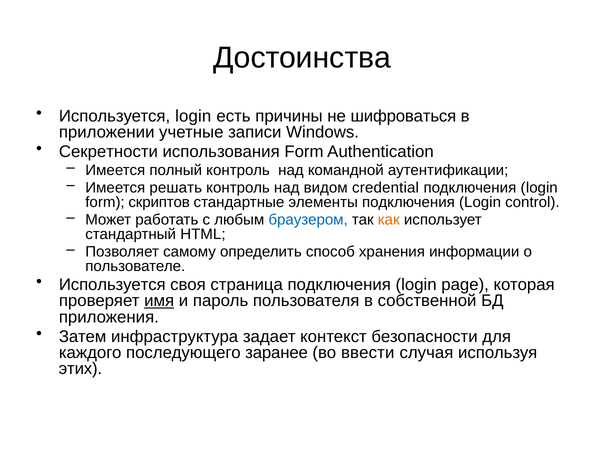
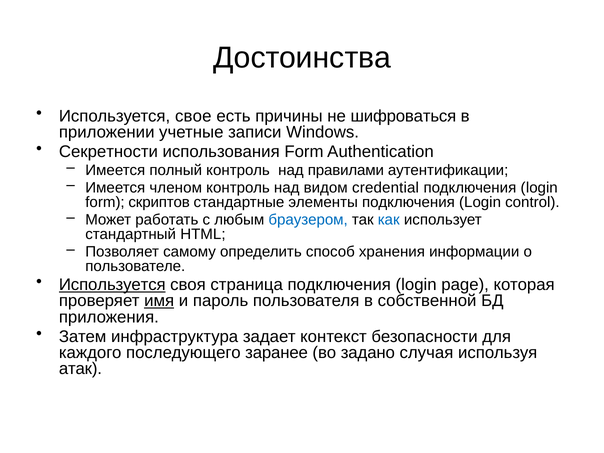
Используется login: login -> свое
командной: командной -> правилами
решать: решать -> членом
как colour: orange -> blue
Используется at (112, 285) underline: none -> present
ввести: ввести -> задано
этих: этих -> атак
